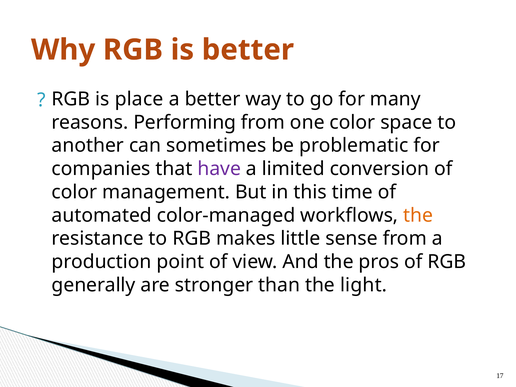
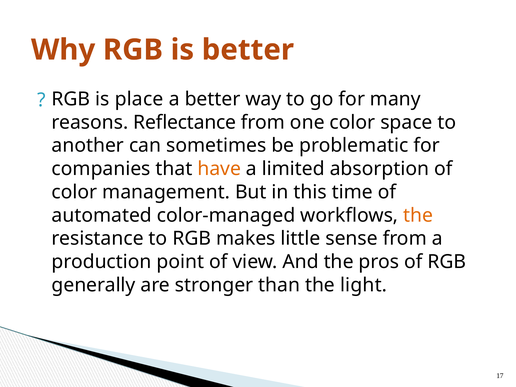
Performing: Performing -> Reflectance
have colour: purple -> orange
conversion: conversion -> absorption
